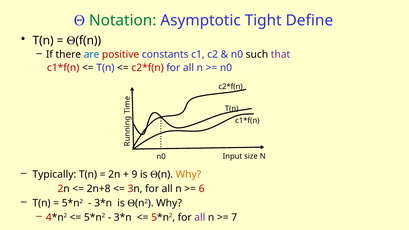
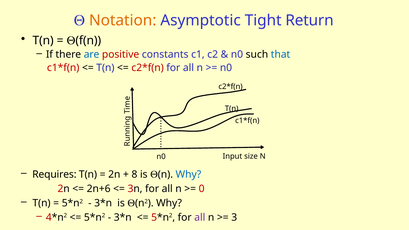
Notation colour: green -> orange
Define: Define -> Return
that colour: purple -> blue
Typically: Typically -> Requires
9: 9 -> 8
Why at (188, 174) colour: orange -> blue
2n+8: 2n+8 -> 2n+6
6: 6 -> 0
7: 7 -> 3
